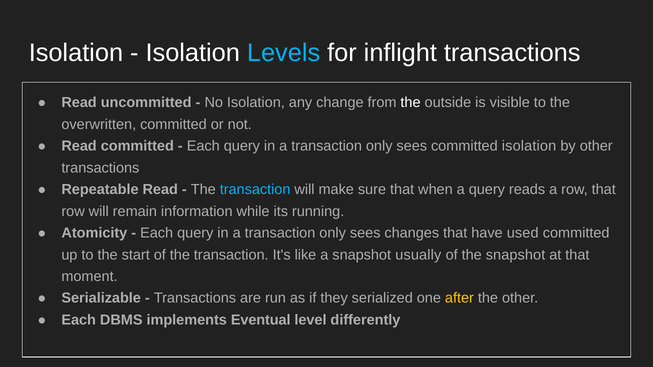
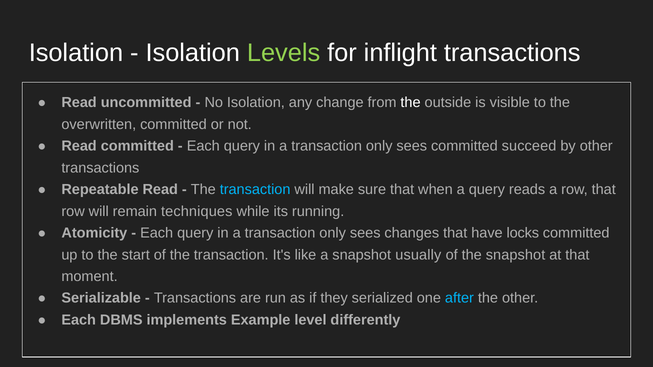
Levels colour: light blue -> light green
committed isolation: isolation -> succeed
information: information -> techniques
used: used -> locks
after colour: yellow -> light blue
Eventual: Eventual -> Example
